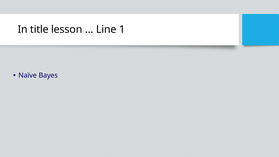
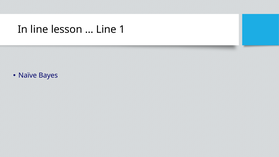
In title: title -> line
